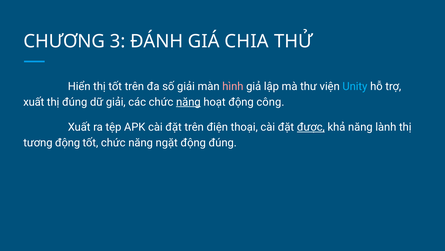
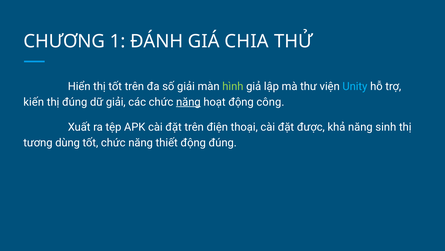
3: 3 -> 1
hình colour: pink -> light green
xuất at (34, 102): xuất -> kiến
được underline: present -> none
lành: lành -> sinh
tương động: động -> dùng
ngặt: ngặt -> thiết
